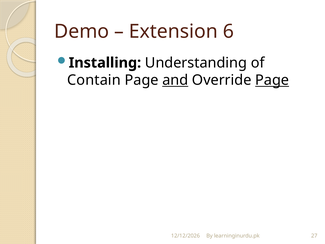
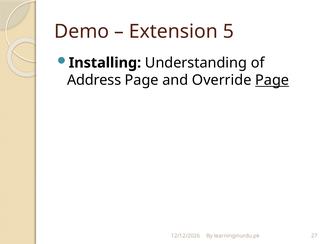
6: 6 -> 5
Contain: Contain -> Address
and underline: present -> none
